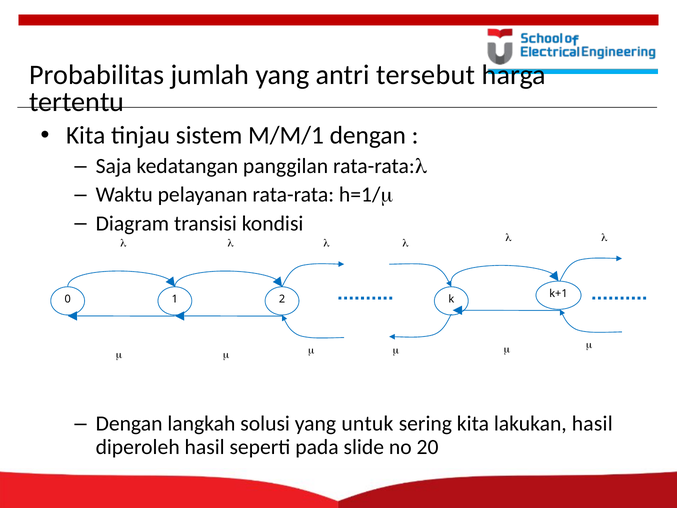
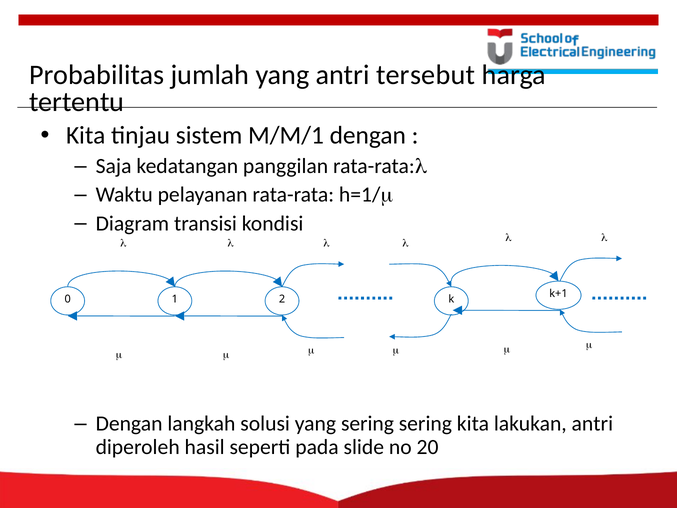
yang untuk: untuk -> sering
lakukan hasil: hasil -> antri
